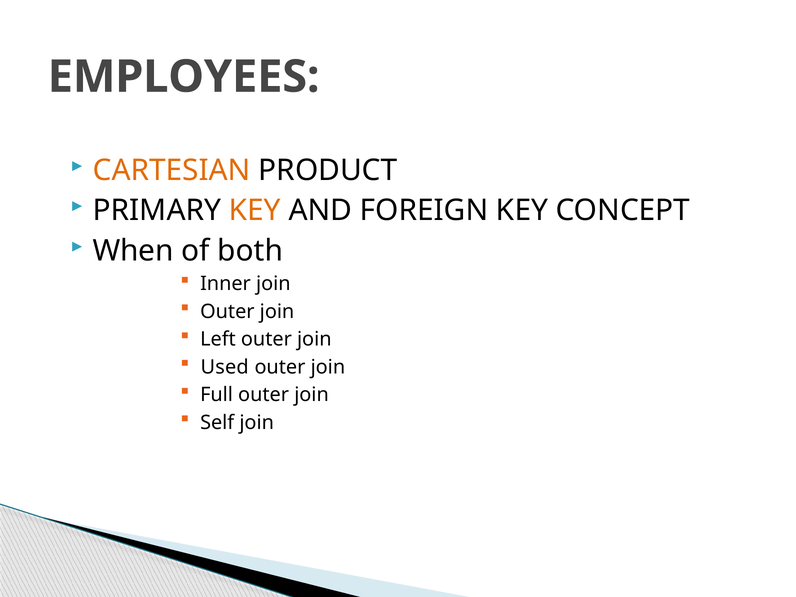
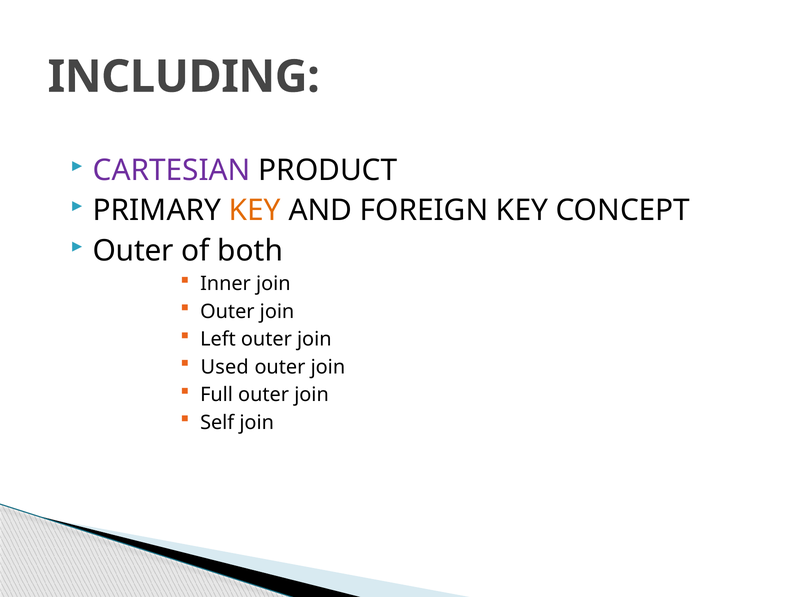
EMPLOYEES: EMPLOYEES -> INCLUDING
CARTESIAN colour: orange -> purple
When at (133, 251): When -> Outer
